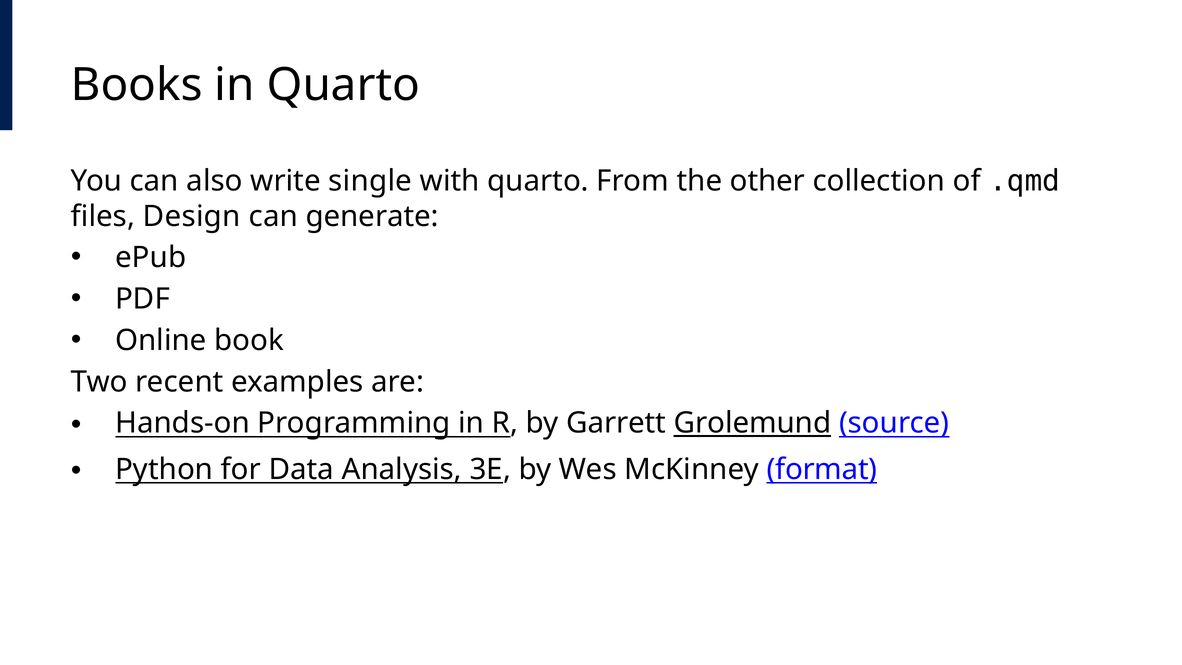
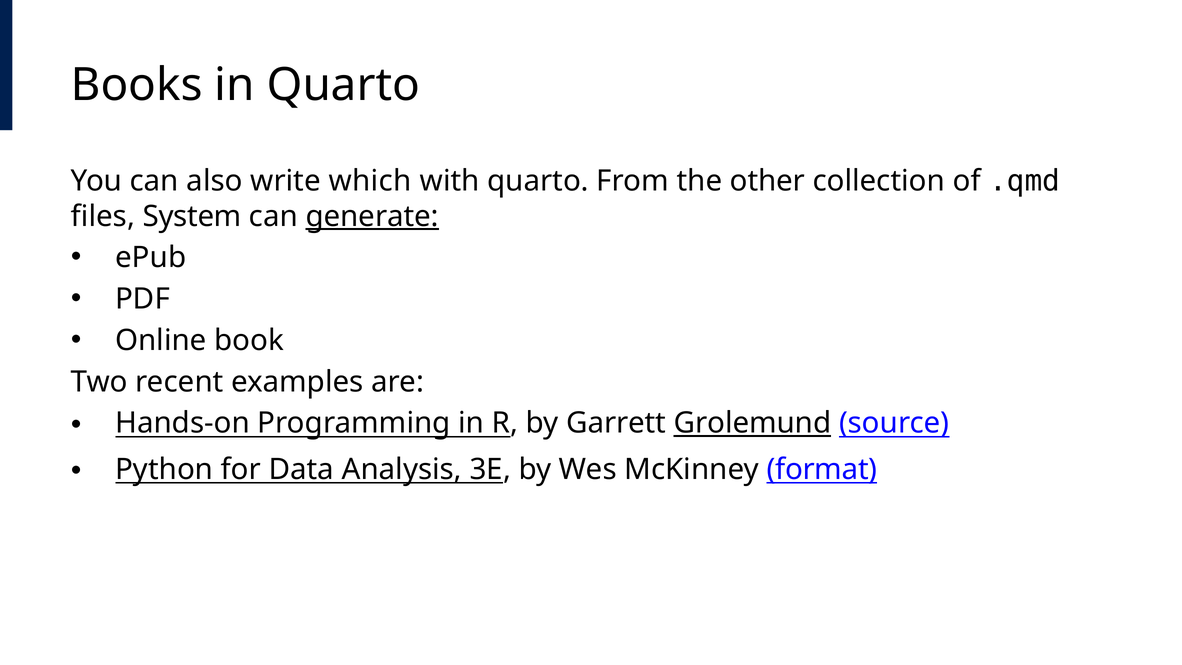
single: single -> which
Design: Design -> System
generate underline: none -> present
